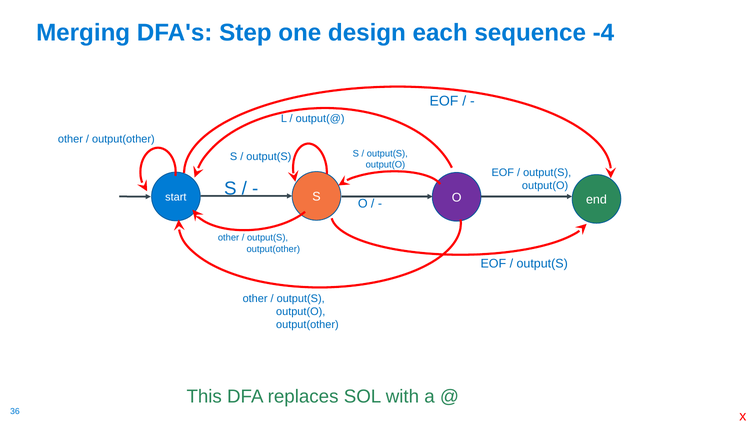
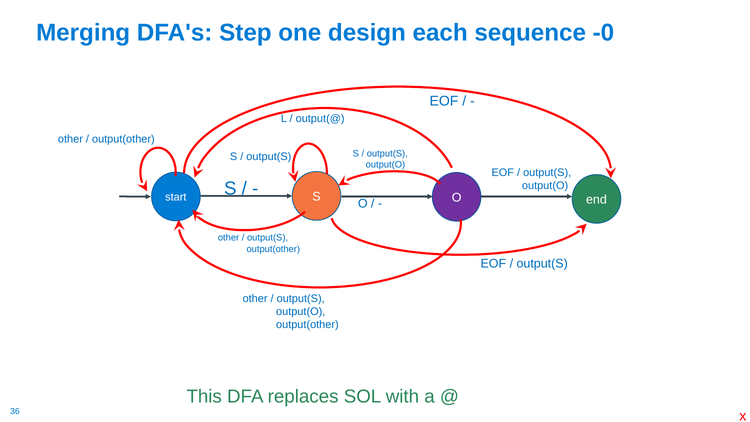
-4: -4 -> -0
